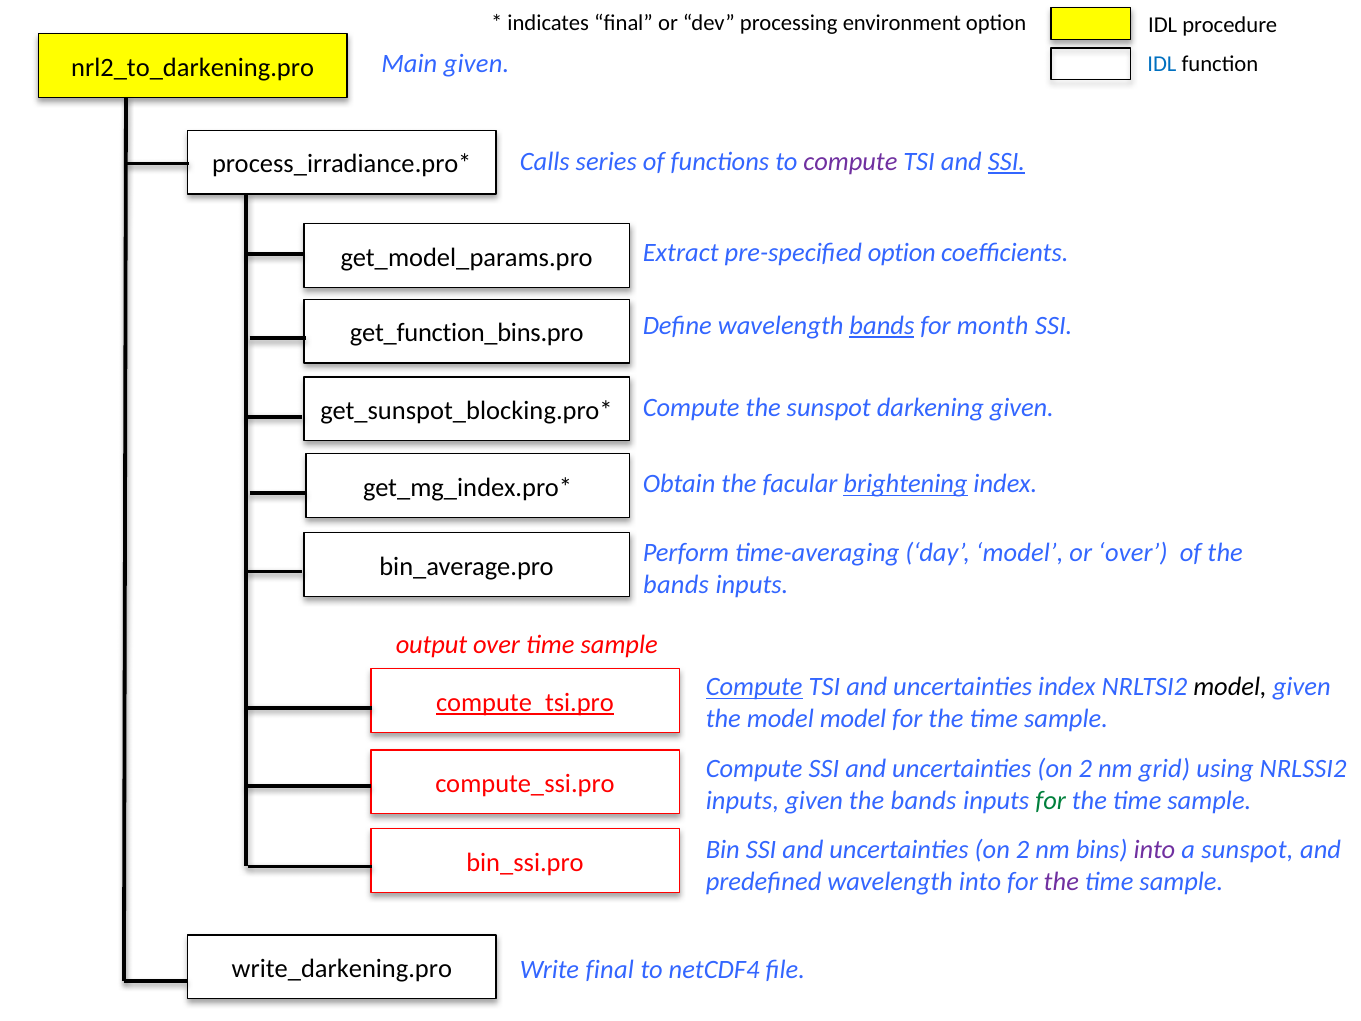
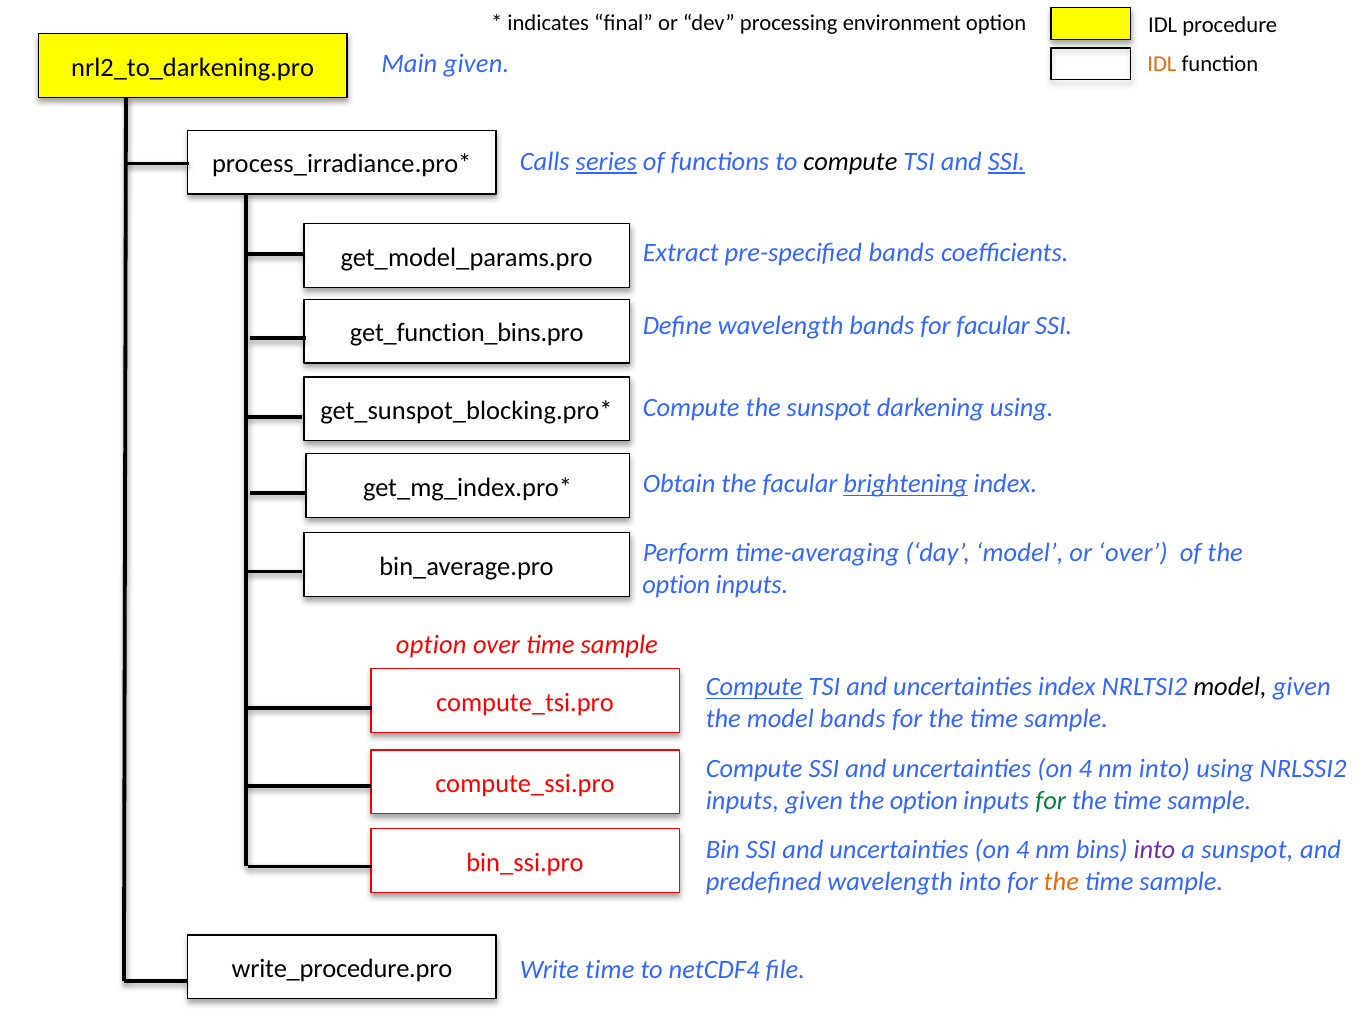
IDL at (1162, 64) colour: blue -> orange
series underline: none -> present
compute at (850, 162) colour: purple -> black
pre-specified option: option -> bands
bands at (882, 326) underline: present -> none
for month: month -> facular
darkening given: given -> using
bands at (676, 584): bands -> option
output at (431, 644): output -> option
compute_tsi.pro underline: present -> none
model model: model -> bands
2 at (1085, 769): 2 -> 4
nm grid: grid -> into
given the bands: bands -> option
2 at (1023, 850): 2 -> 4
the at (1061, 882) colour: purple -> orange
write_darkening.pro: write_darkening.pro -> write_procedure.pro
Write final: final -> time
